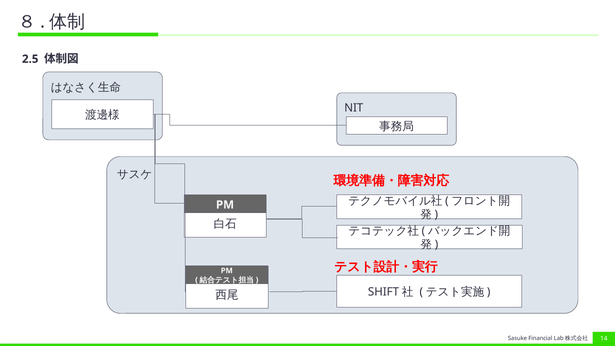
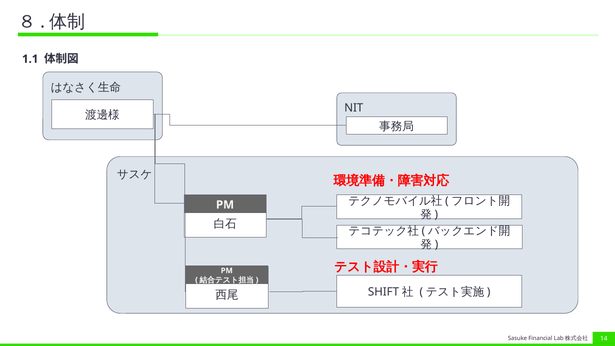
2.5: 2.5 -> 1.1
